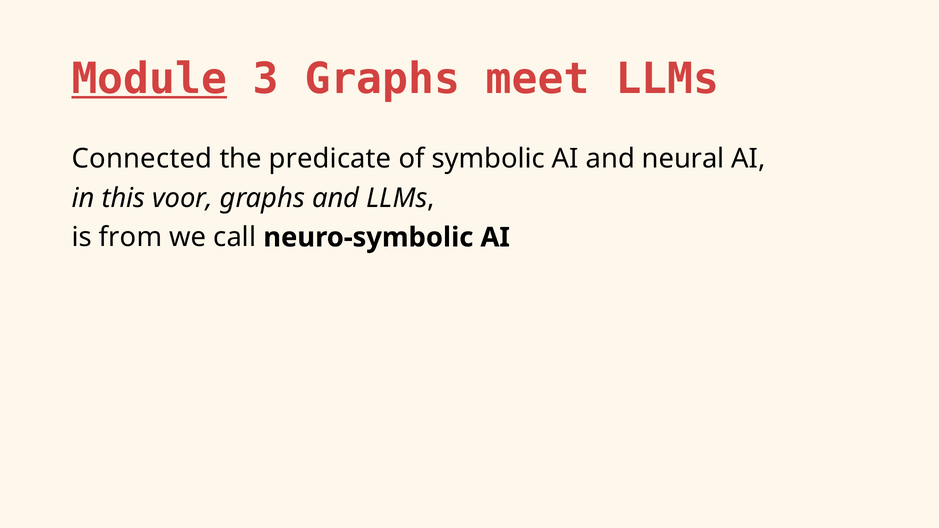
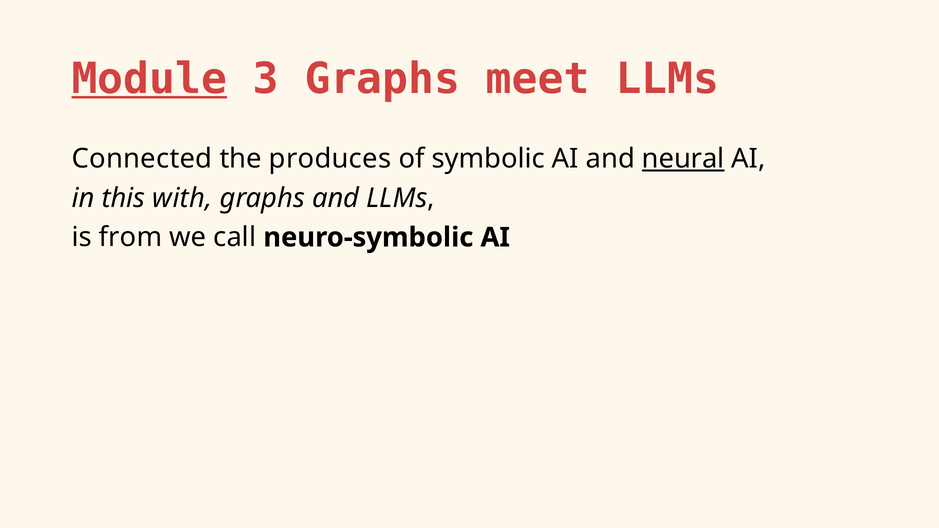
predicate: predicate -> produces
neural underline: none -> present
voor: voor -> with
